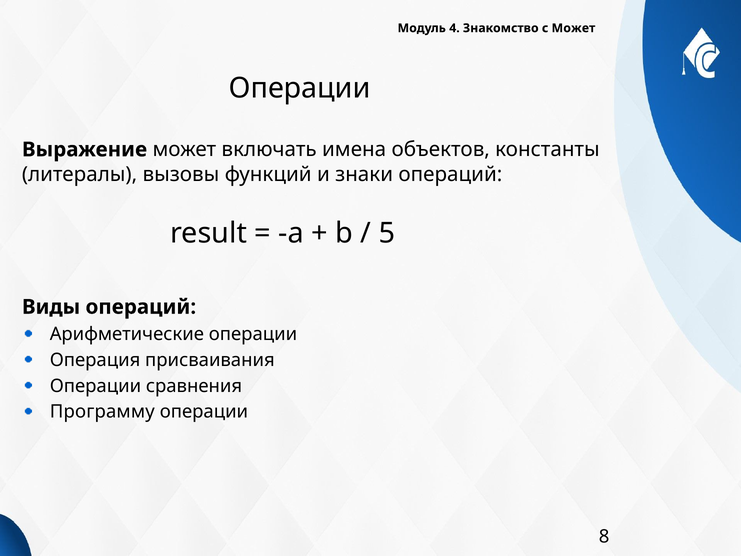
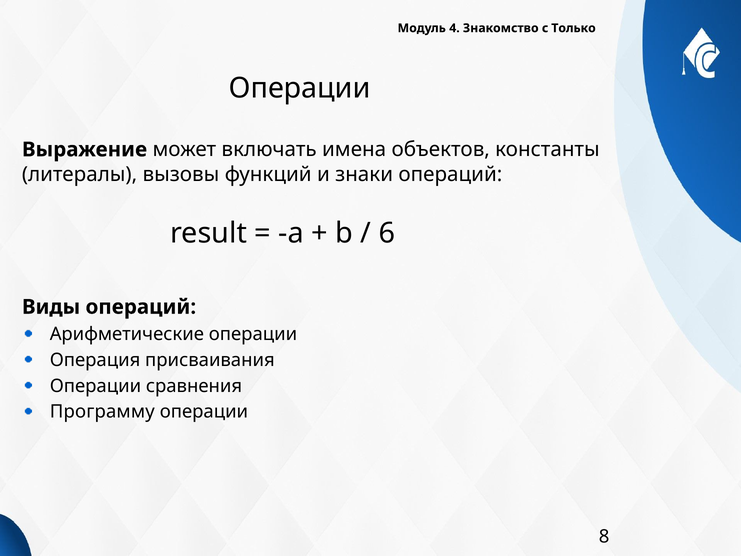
с Может: Может -> Только
5: 5 -> 6
